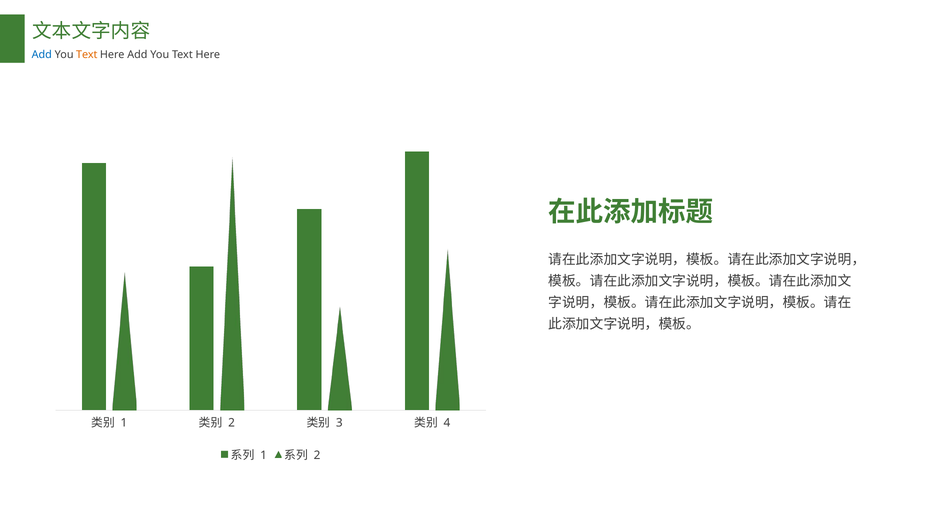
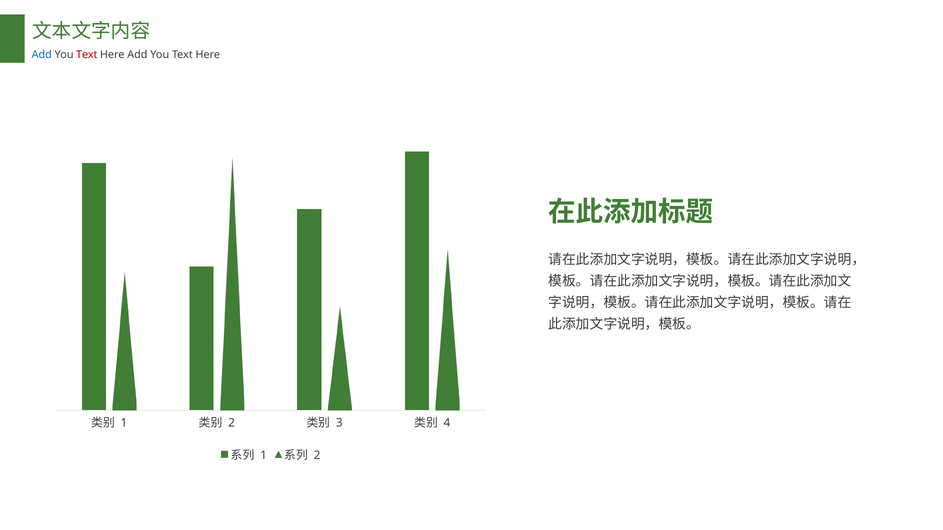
Text at (87, 55) colour: orange -> red
